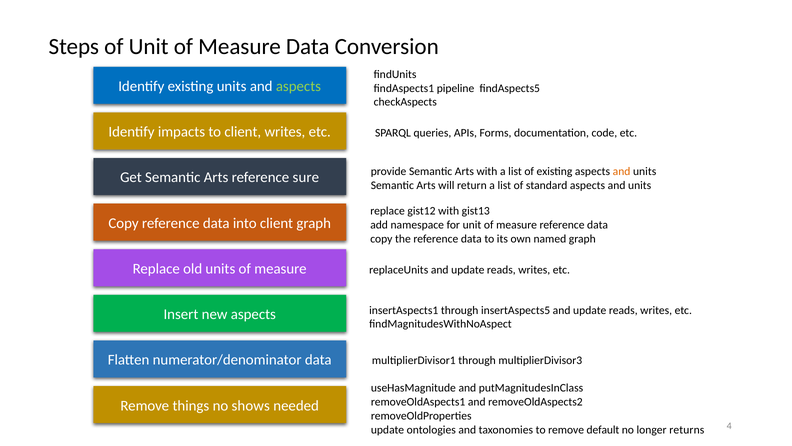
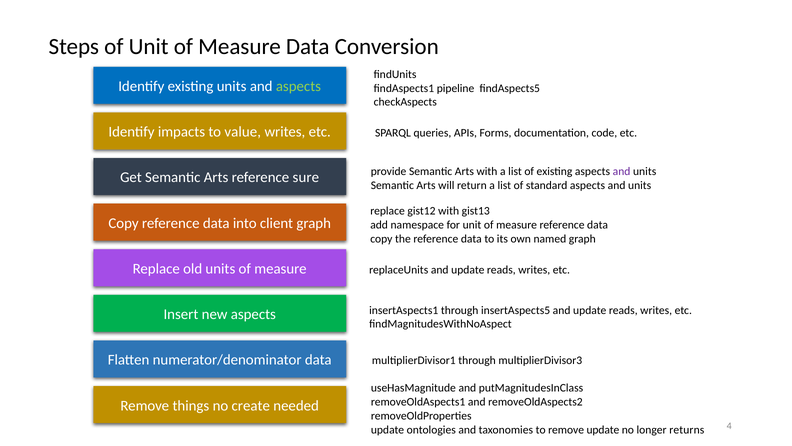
to client: client -> value
and at (622, 171) colour: orange -> purple
shows: shows -> create
remove default: default -> update
